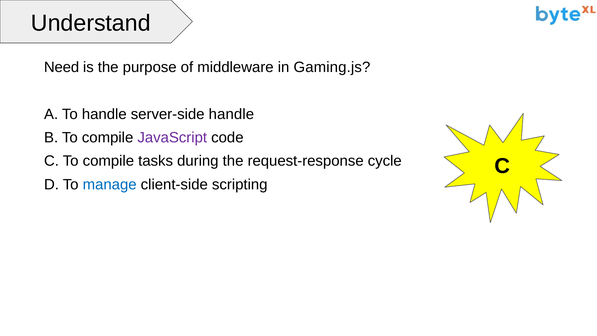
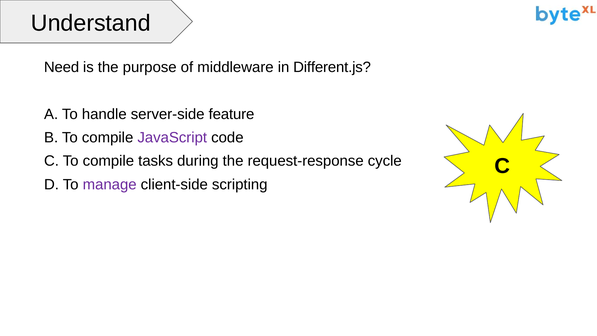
Gaming.js: Gaming.js -> Different.js
server-side handle: handle -> feature
manage colour: blue -> purple
